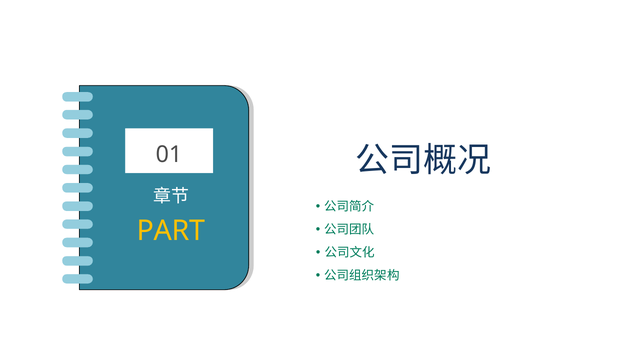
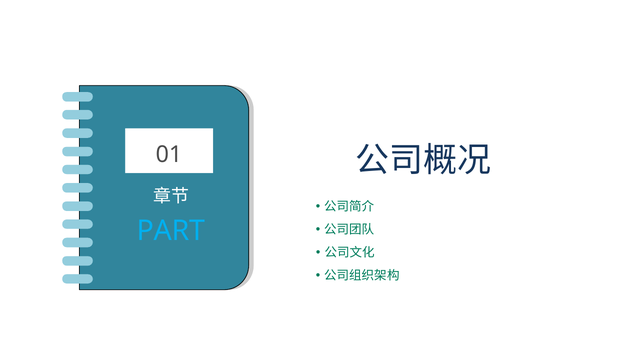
PART colour: yellow -> light blue
